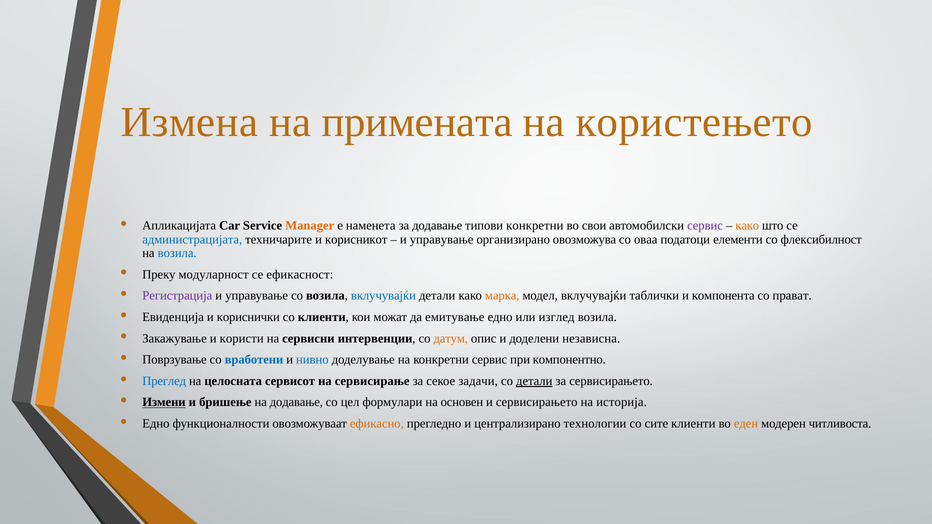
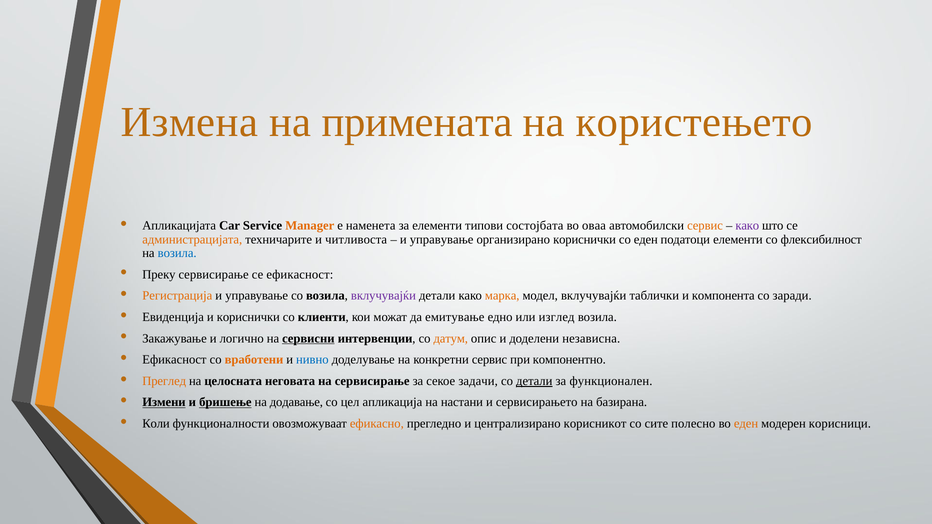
за додавање: додавање -> елементи
типови конкретни: конкретни -> состојбата
свои: свои -> оваа
сервис at (705, 226) colour: purple -> orange
како at (747, 226) colour: orange -> purple
администрацијата colour: blue -> orange
корисникот: корисникот -> читливоста
организирано овозможува: овозможува -> кориснички
со оваа: оваа -> еден
Преку модуларност: модуларност -> сервисирање
Регистрација colour: purple -> orange
вклучувајќи at (383, 296) colour: blue -> purple
прават: прават -> заради
користи: користи -> логично
сервисни underline: none -> present
Поврзување at (174, 360): Поврзување -> Ефикасност
вработени colour: blue -> orange
Преглед colour: blue -> orange
сервисот: сервисот -> неговата
за сервисирањето: сервисирањето -> функционален
бришење underline: none -> present
формулари: формулари -> апликација
основен: основен -> настани
историја: историја -> базирана
Едно at (156, 424): Едно -> Коли
технологии: технологии -> корисникот
сите клиенти: клиенти -> полесно
читливоста: читливоста -> корисници
